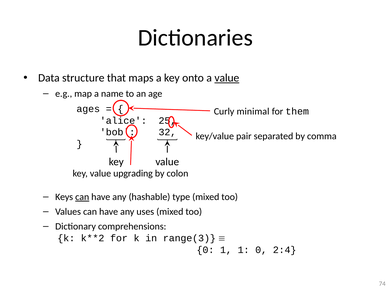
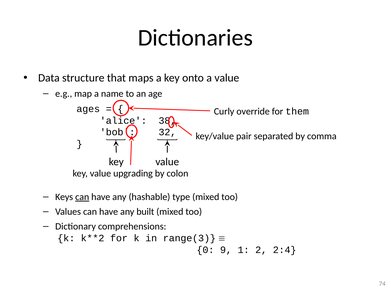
value at (227, 78) underline: present -> none
minimal: minimal -> override
25: 25 -> 38
uses: uses -> built
0 1: 1 -> 9
1 0: 0 -> 2
